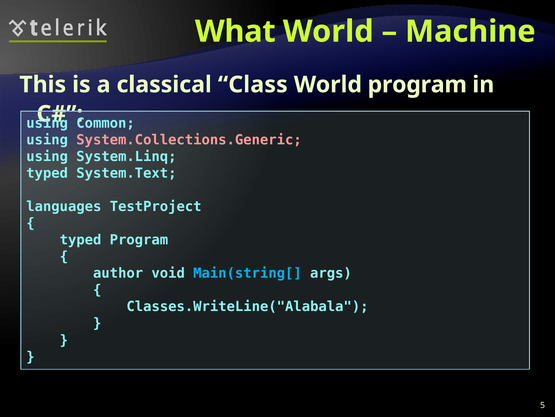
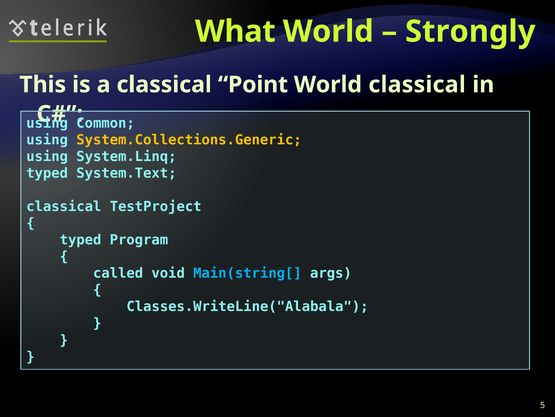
Machine: Machine -> Strongly
Class: Class -> Point
World program: program -> classical
System.Collections.Generic colour: pink -> yellow
languages at (64, 206): languages -> classical
author: author -> called
